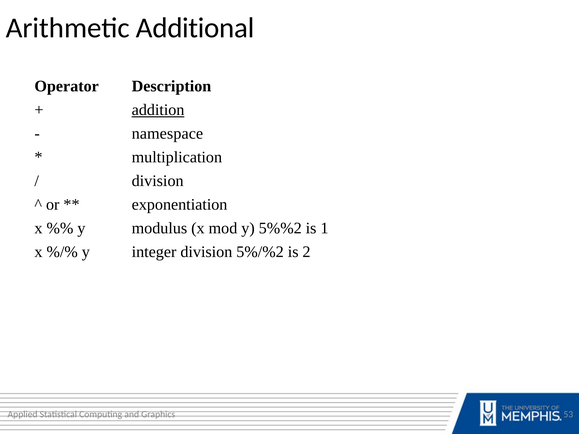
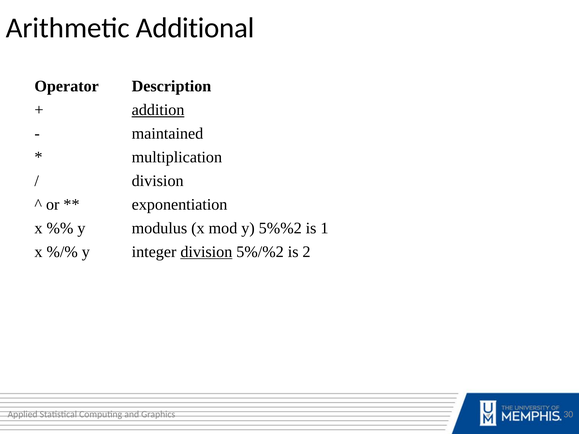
namespace: namespace -> maintained
division at (206, 252) underline: none -> present
53: 53 -> 30
